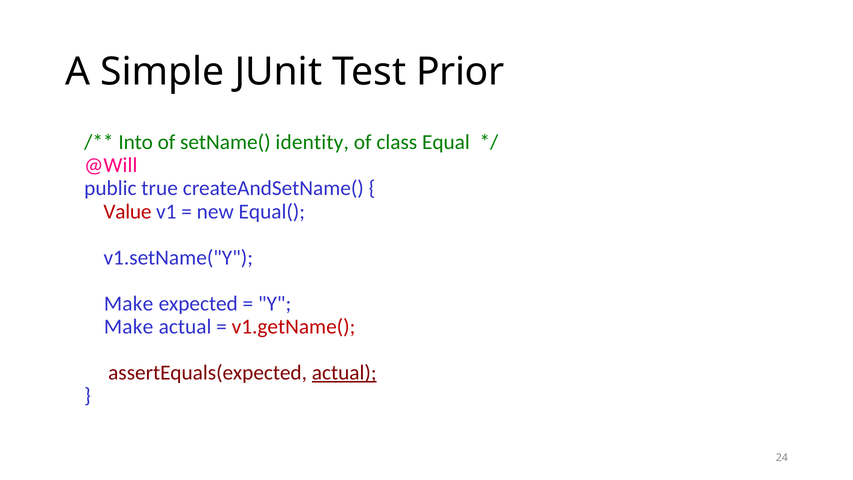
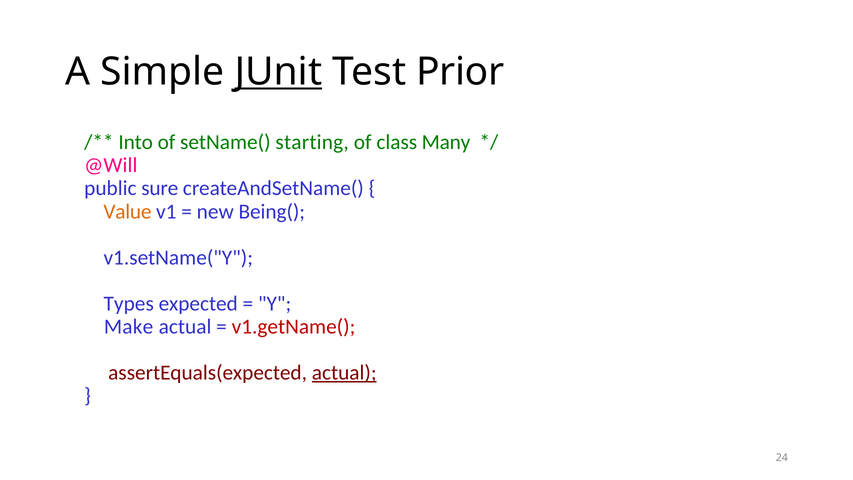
JUnit underline: none -> present
identity: identity -> starting
Equal: Equal -> Many
true: true -> sure
Value colour: red -> orange
Equal(: Equal( -> Being(
Make at (129, 303): Make -> Types
